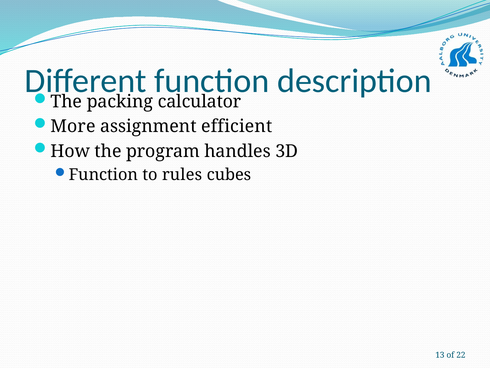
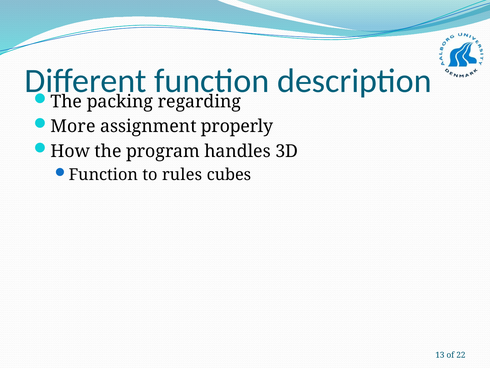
calculator: calculator -> regarding
efficient: efficient -> properly
